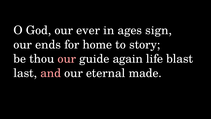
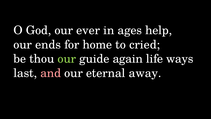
sign: sign -> help
story: story -> cried
our at (67, 59) colour: pink -> light green
blast: blast -> ways
made: made -> away
